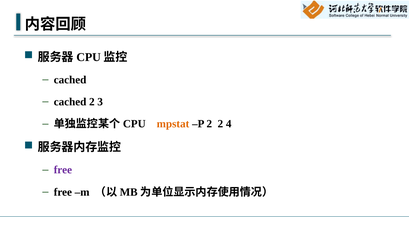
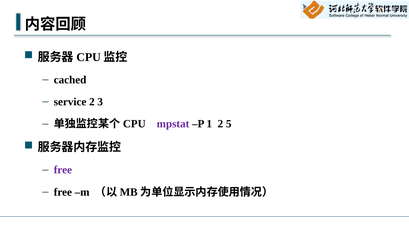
cached at (70, 102): cached -> service
mpstat colour: orange -> purple
P 2: 2 -> 1
4: 4 -> 5
